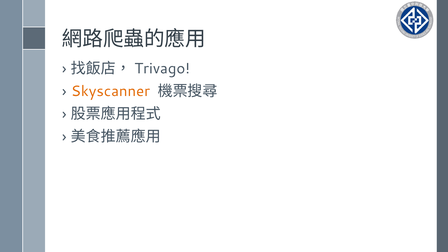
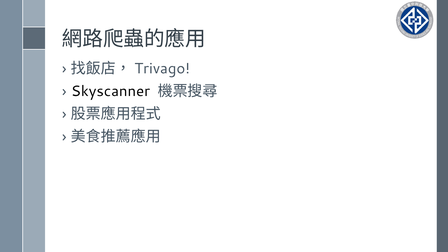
Skyscanner colour: orange -> black
